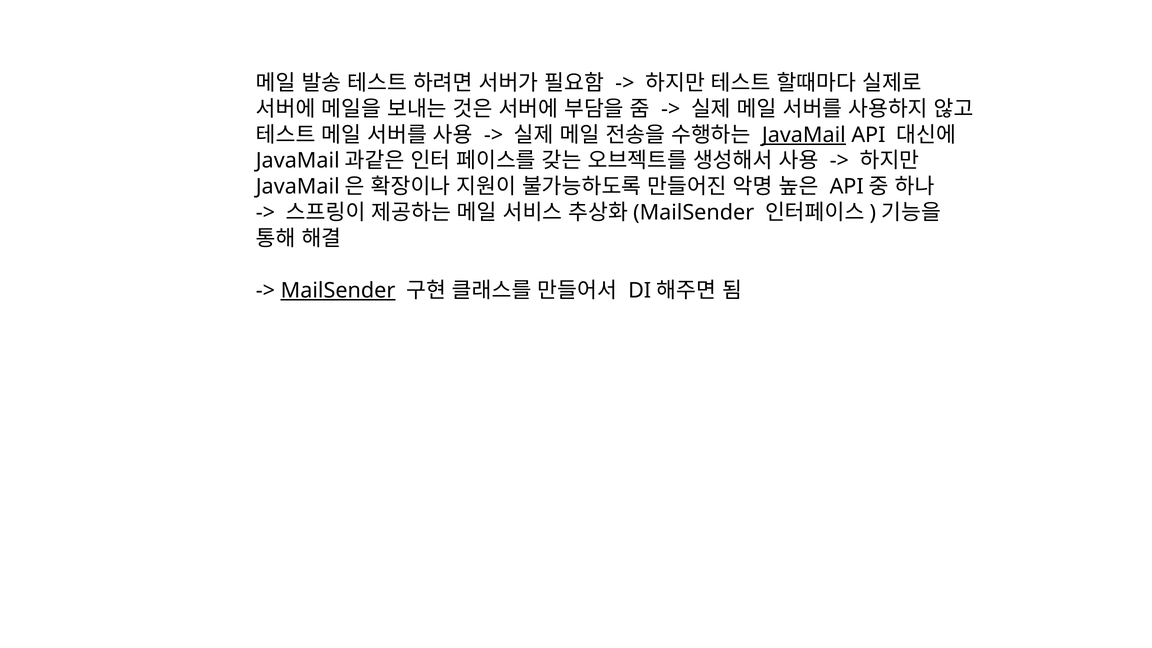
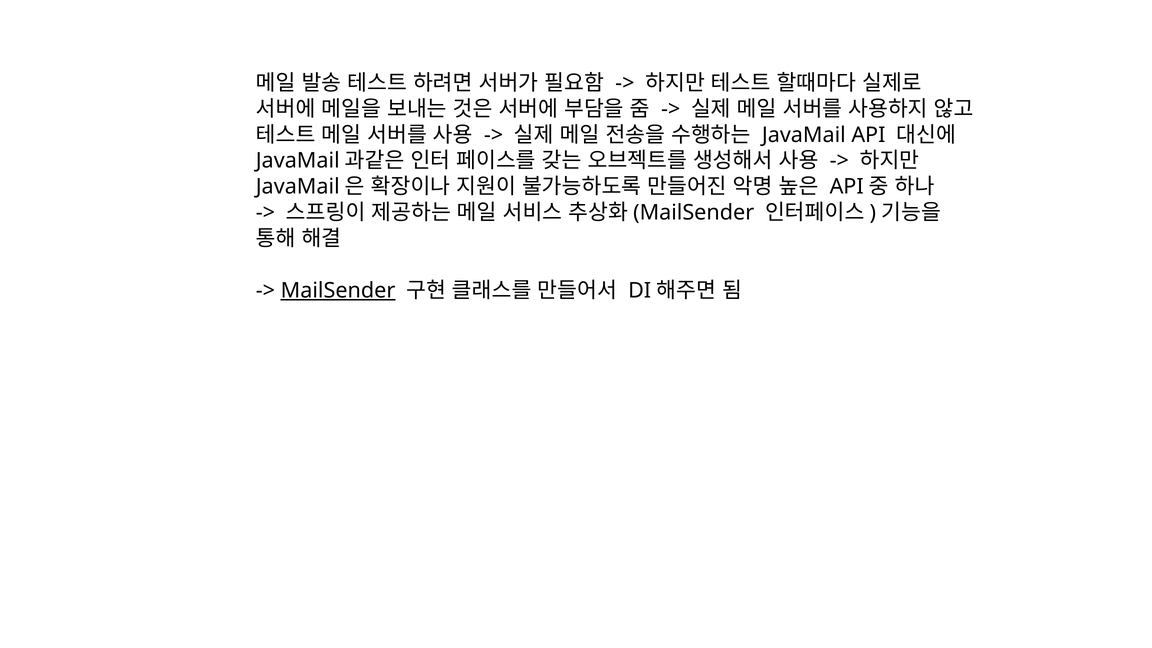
JavaMail underline: present -> none
